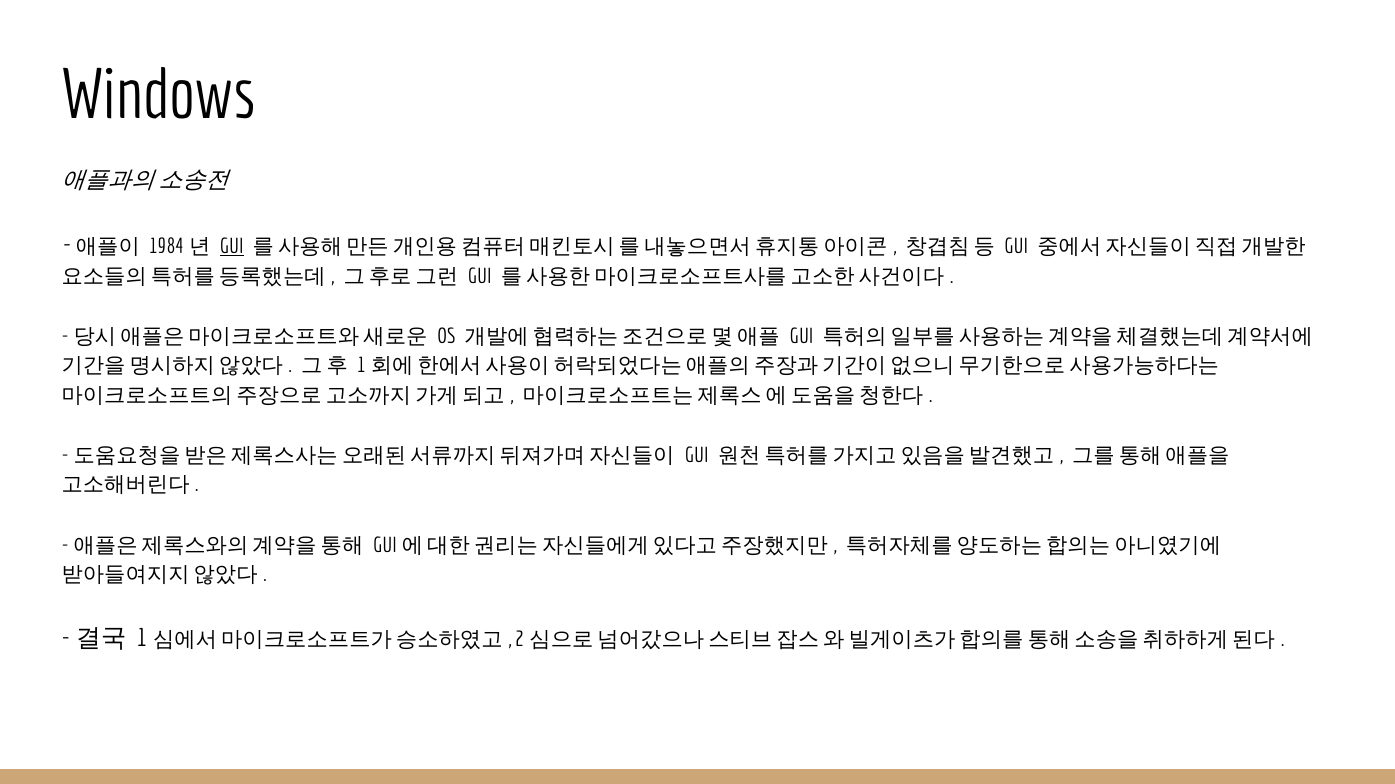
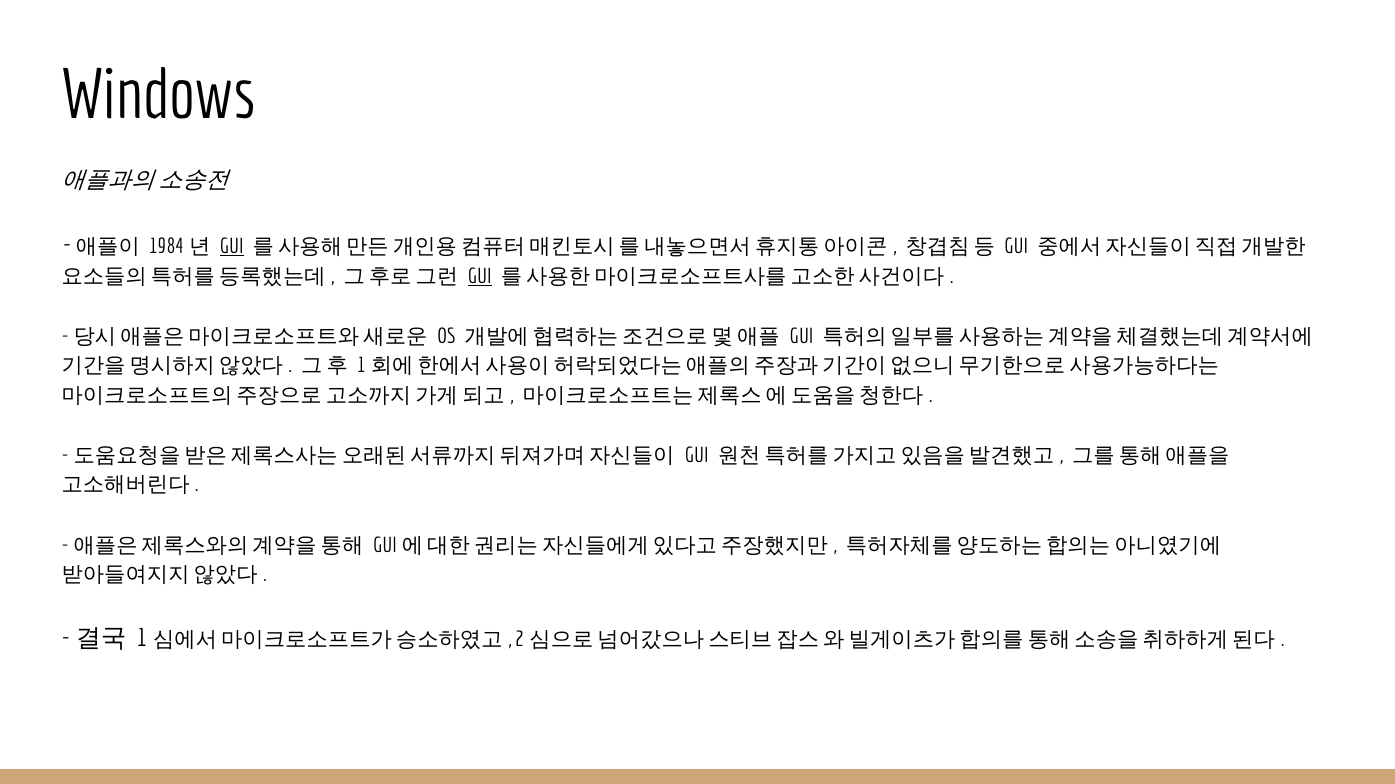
GUI at (480, 276) underline: none -> present
